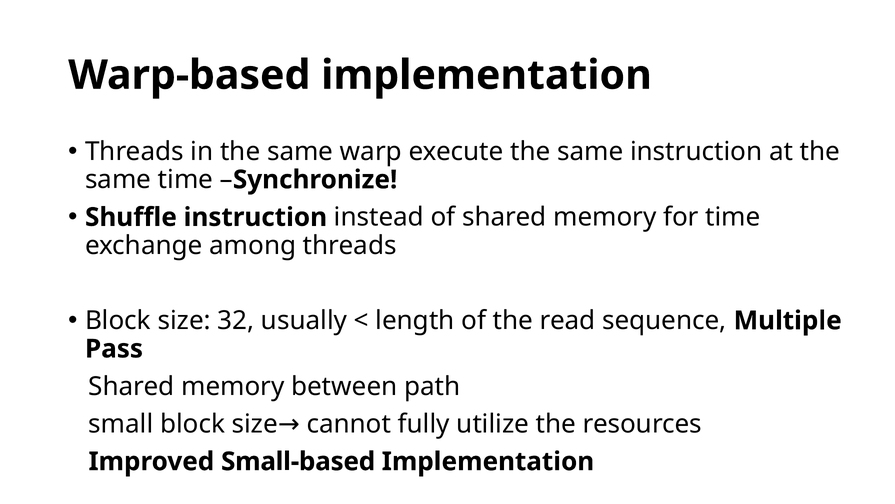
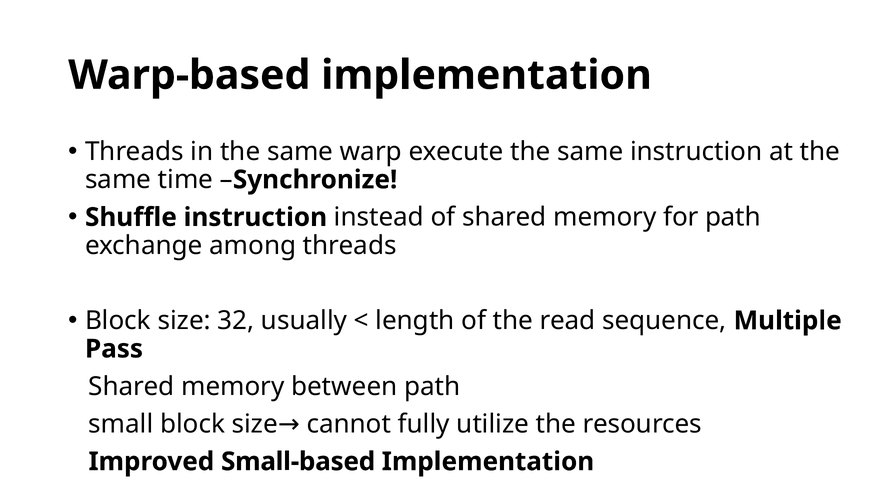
for time: time -> path
